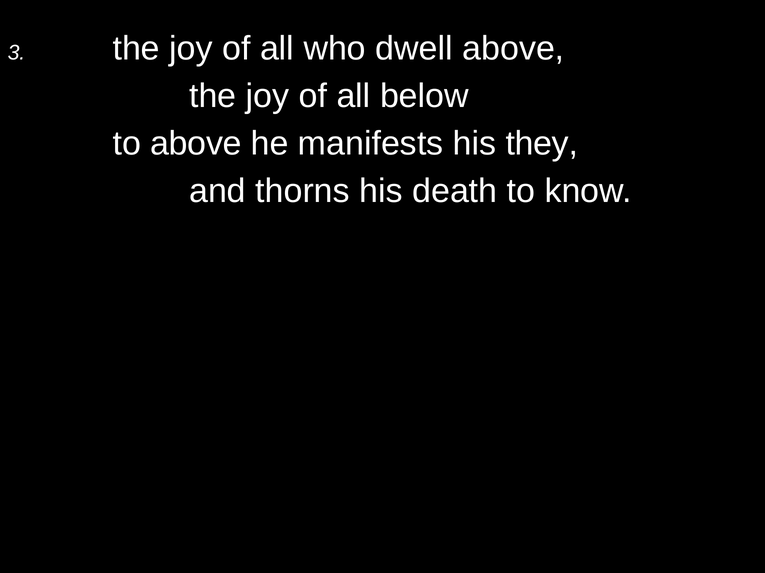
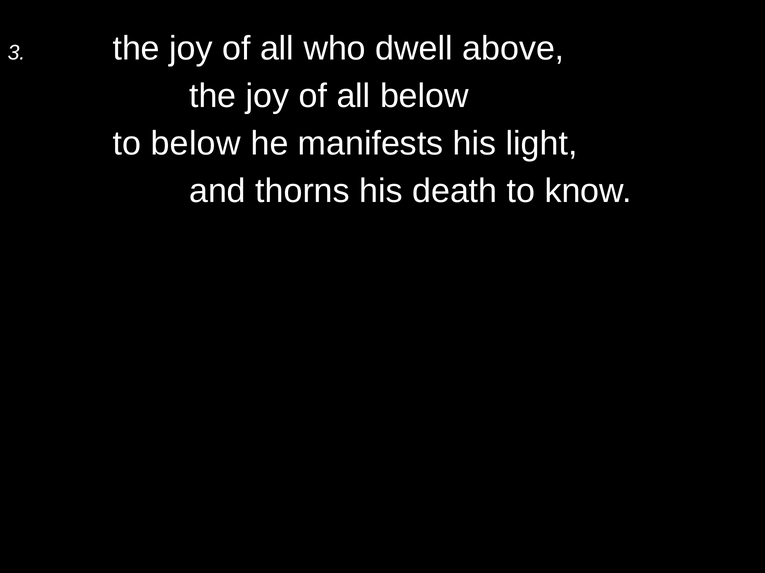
to above: above -> below
they: they -> light
